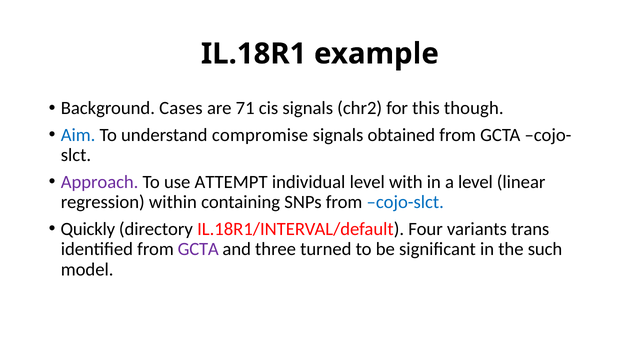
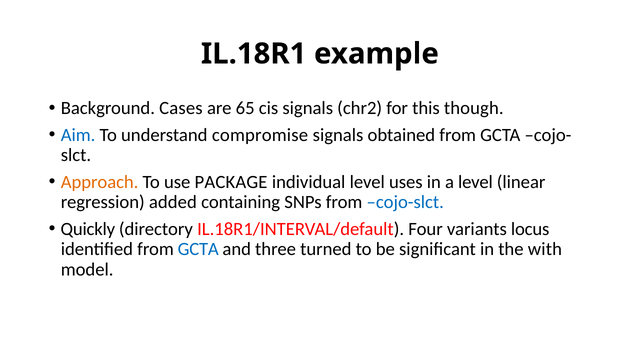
71: 71 -> 65
Approach colour: purple -> orange
ATTEMPT: ATTEMPT -> PACKAGE
with: with -> uses
within: within -> added
trans: trans -> locus
GCTA at (198, 249) colour: purple -> blue
such: such -> with
